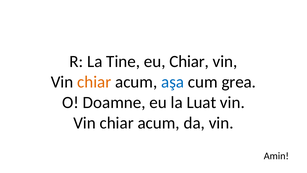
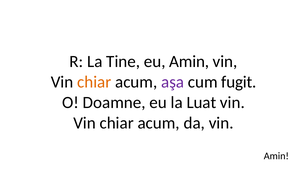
eu Chiar: Chiar -> Amin
aşa colour: blue -> purple
grea: grea -> fugit
